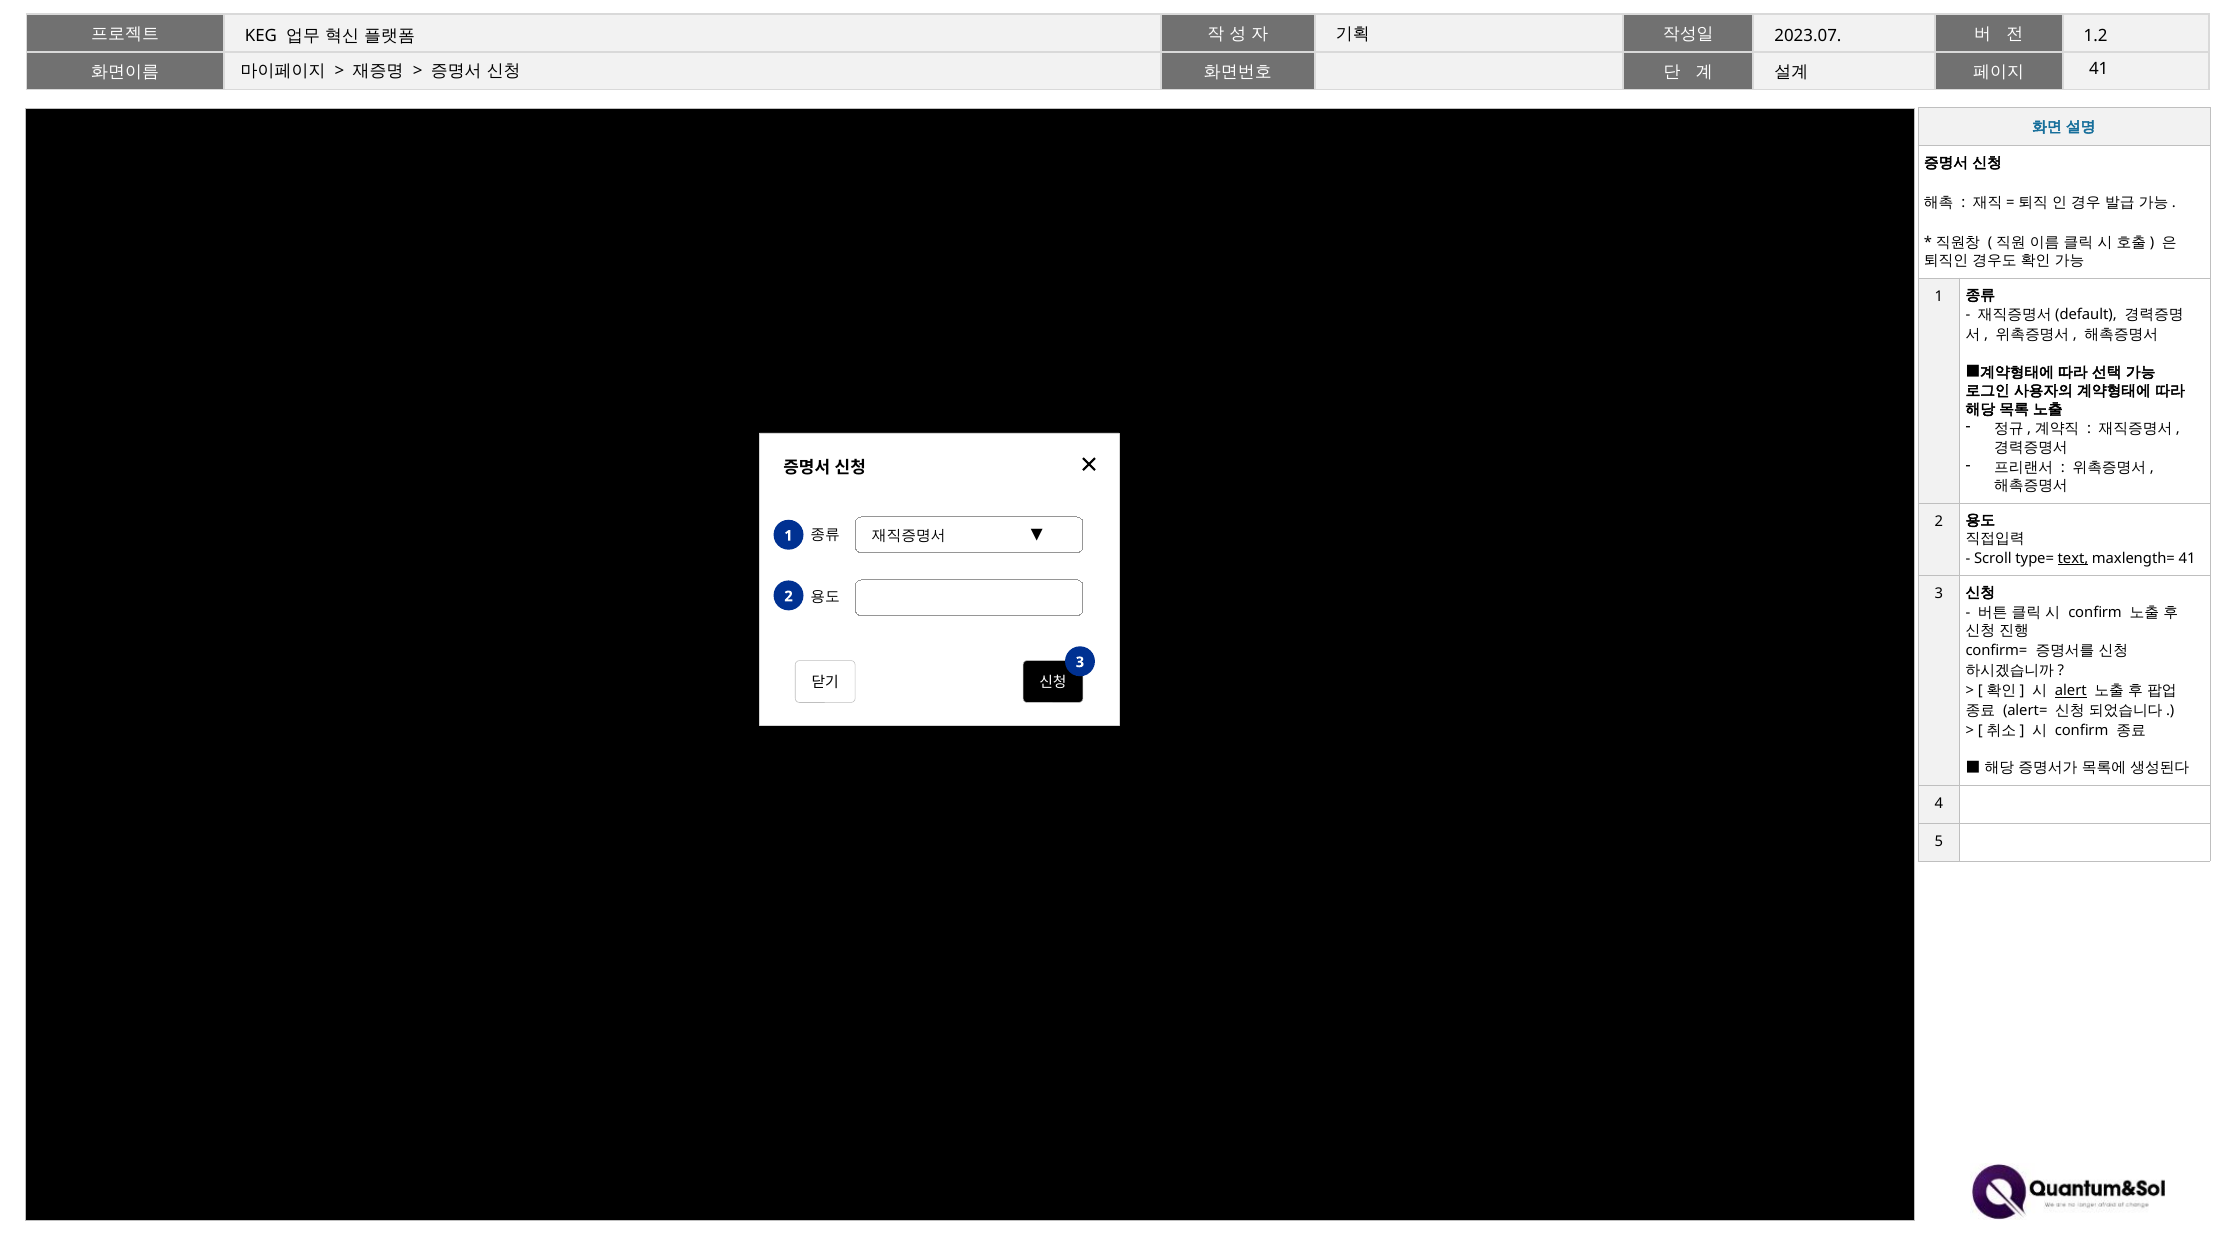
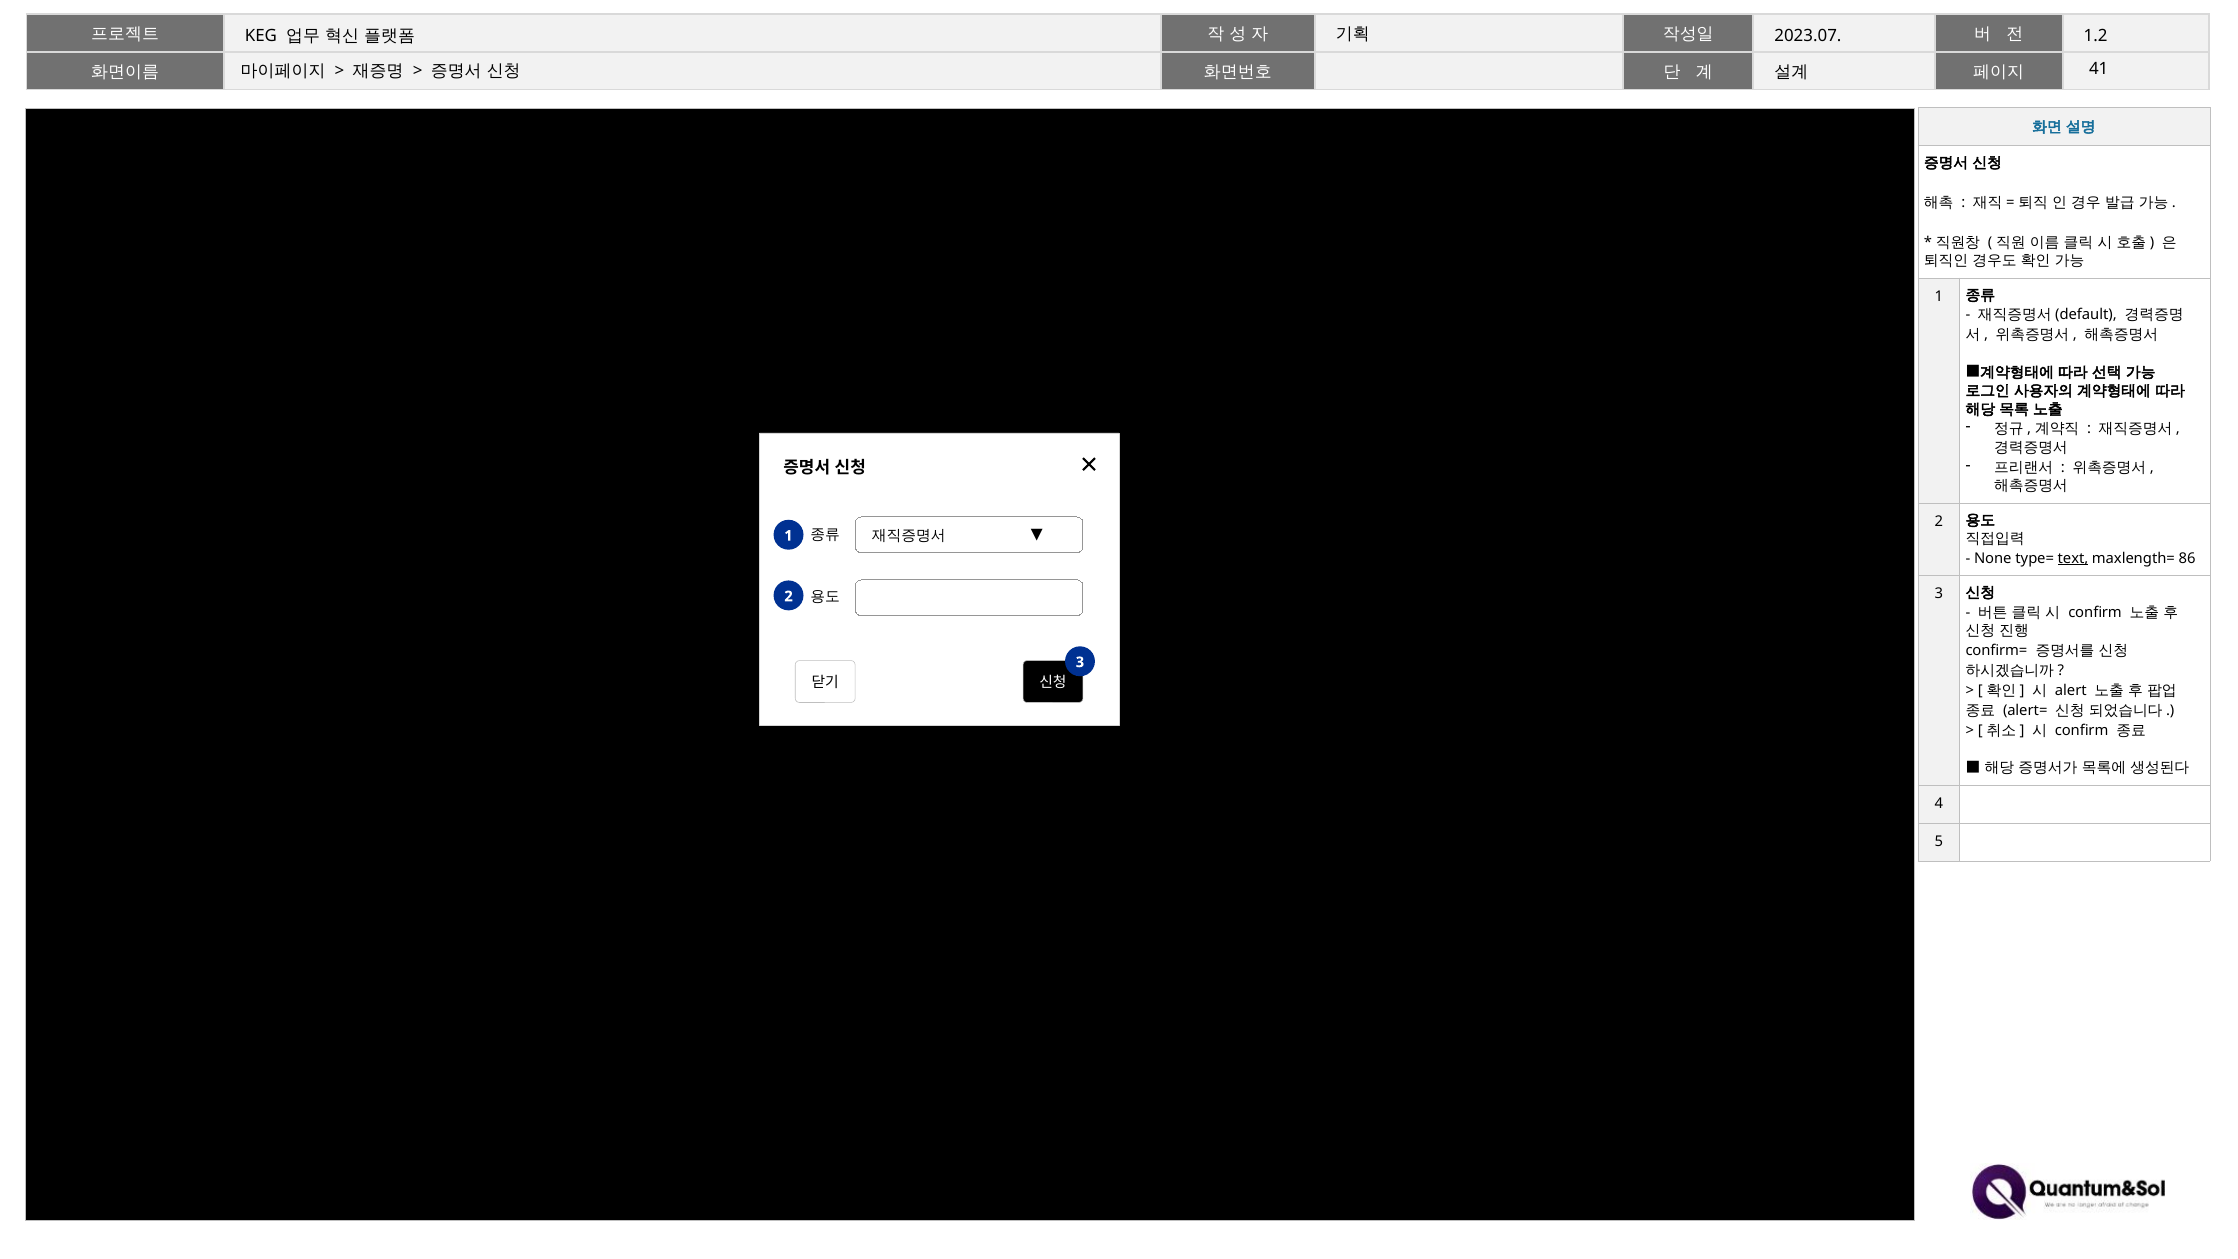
Scroll: Scroll -> None
maxlength= 41: 41 -> 86
alert underline: present -> none
